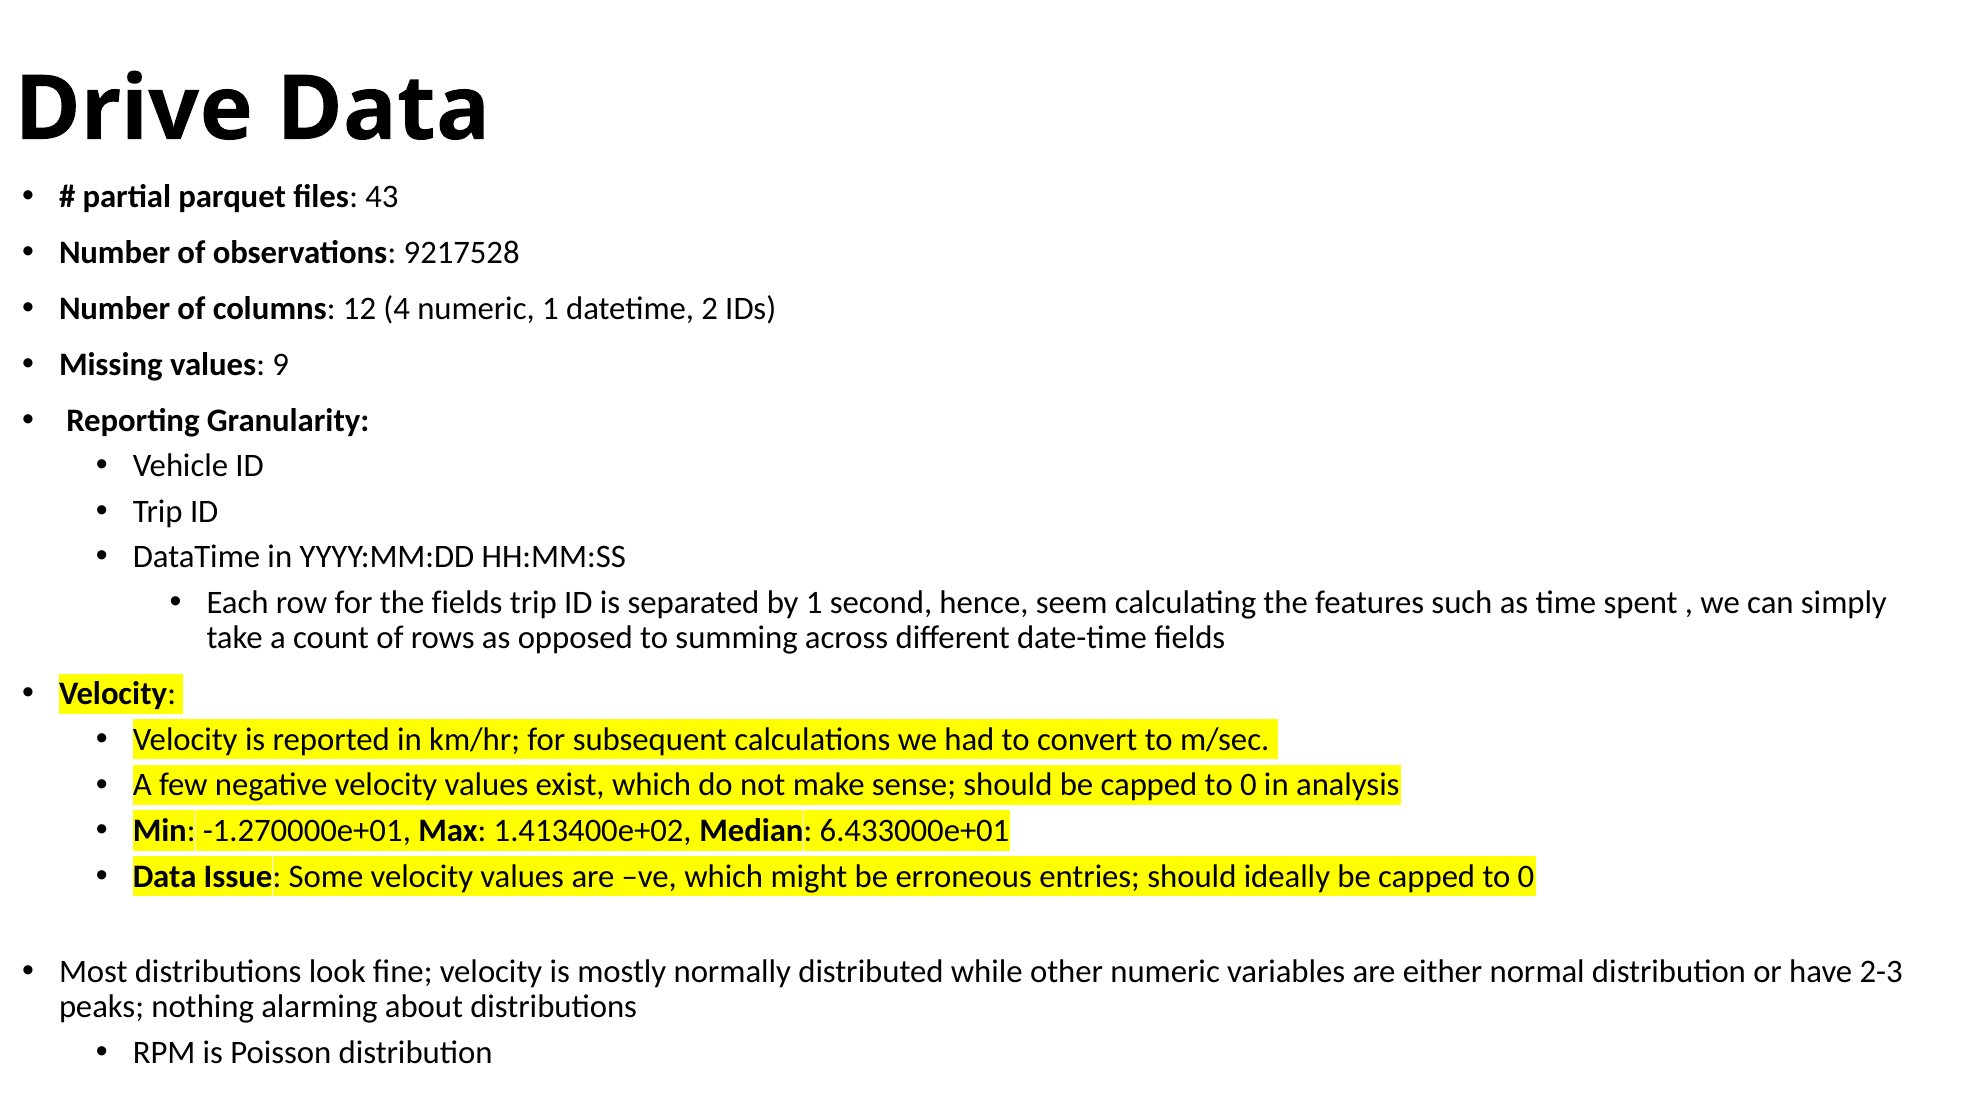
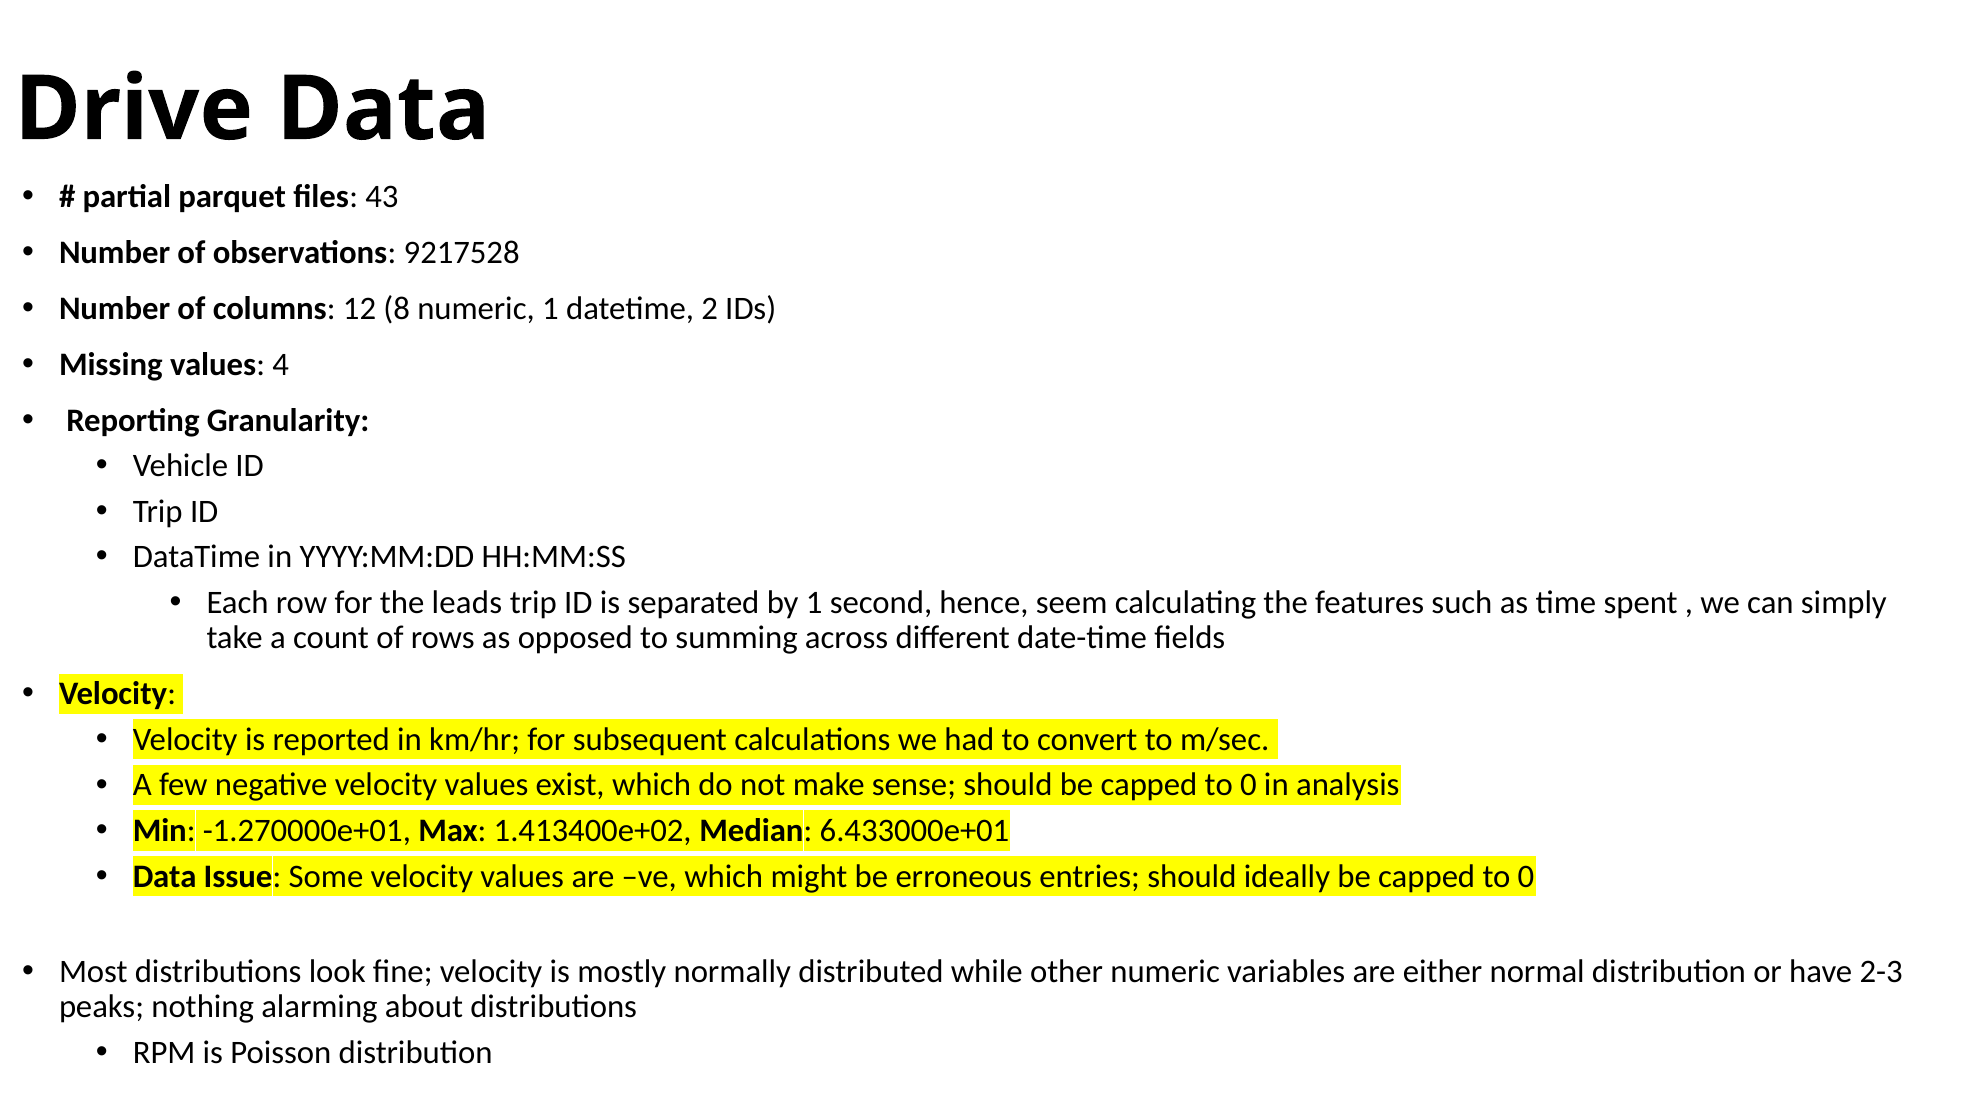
4: 4 -> 8
9: 9 -> 4
the fields: fields -> leads
